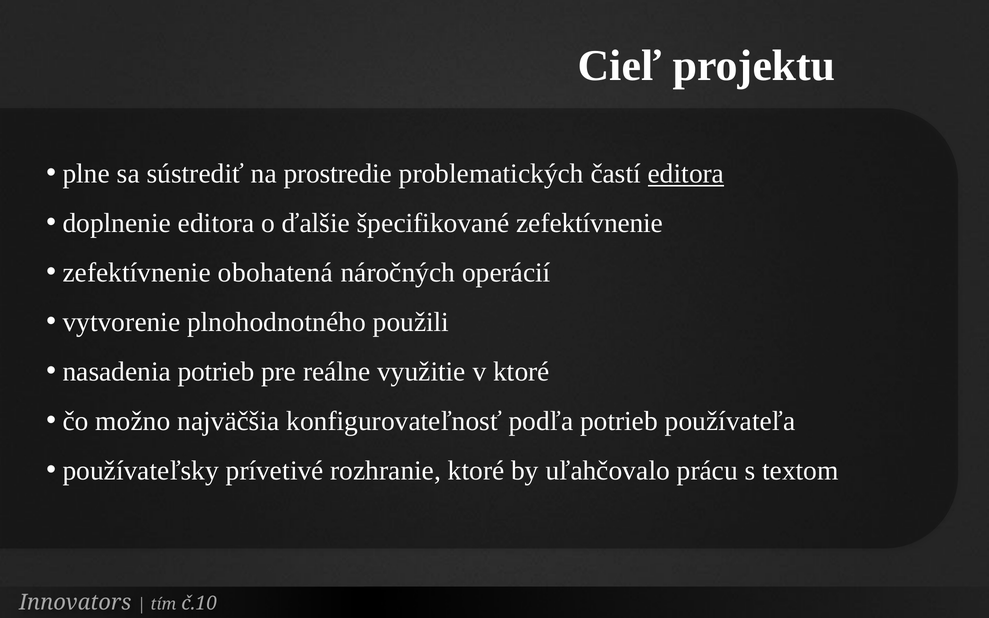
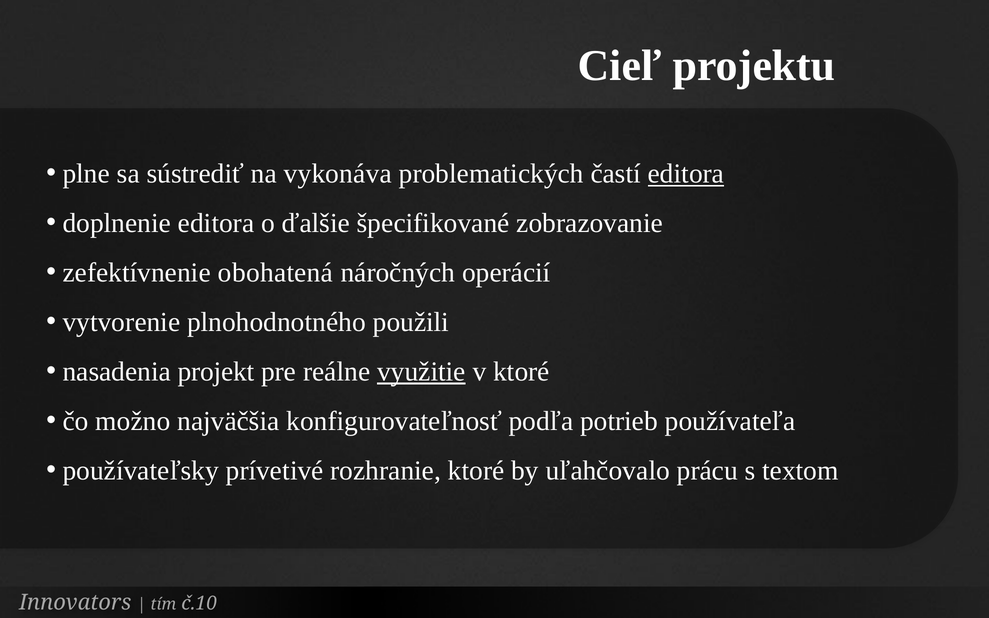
prostredie: prostredie -> vykonáva
špecifikované zefektívnenie: zefektívnenie -> zobrazovanie
nasadenia potrieb: potrieb -> projekt
využitie underline: none -> present
